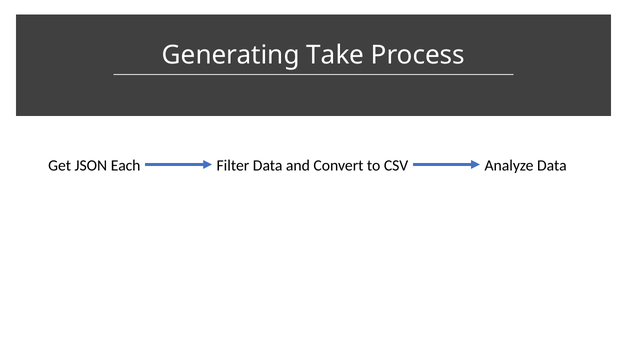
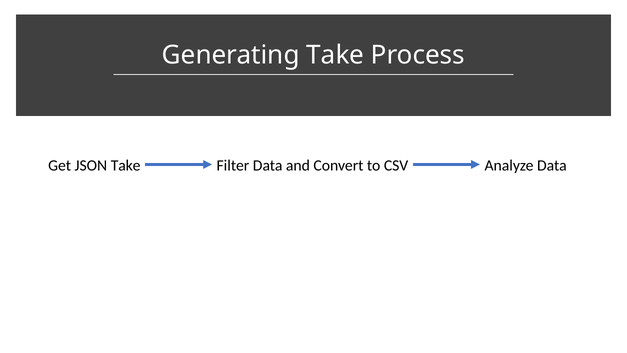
JSON Each: Each -> Take
